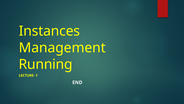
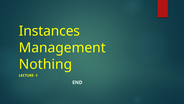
Running: Running -> Nothing
